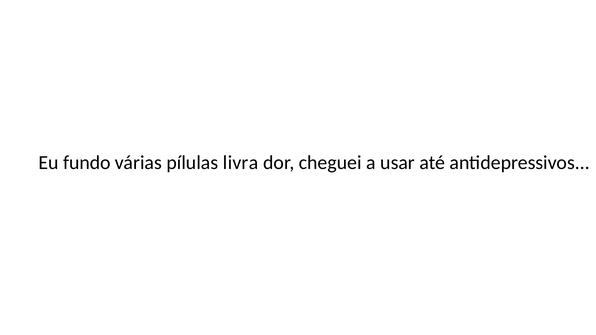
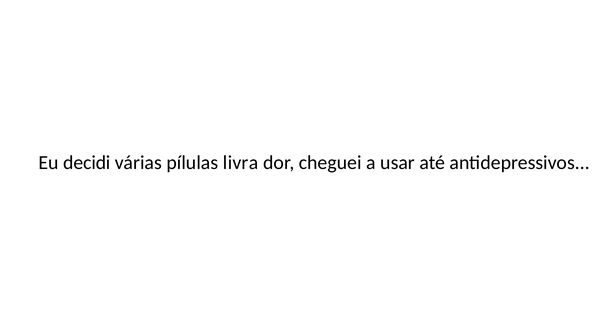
fundo: fundo -> decidi
